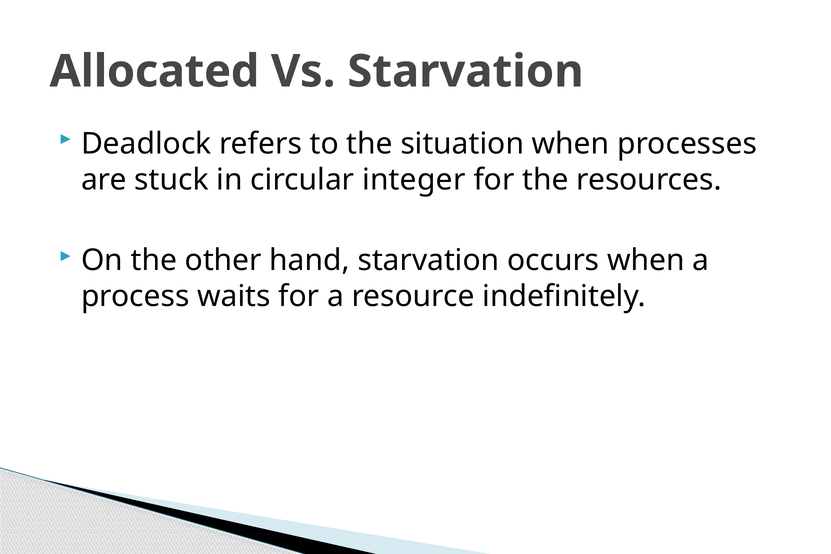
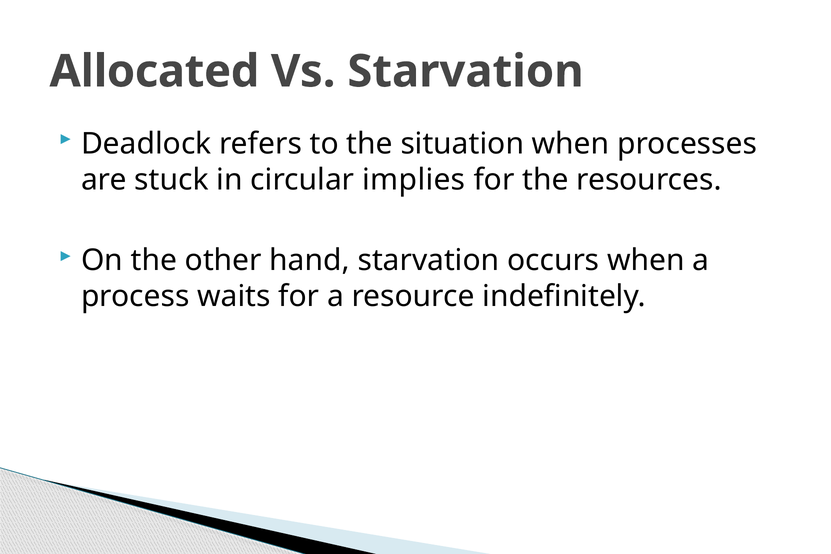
integer: integer -> implies
